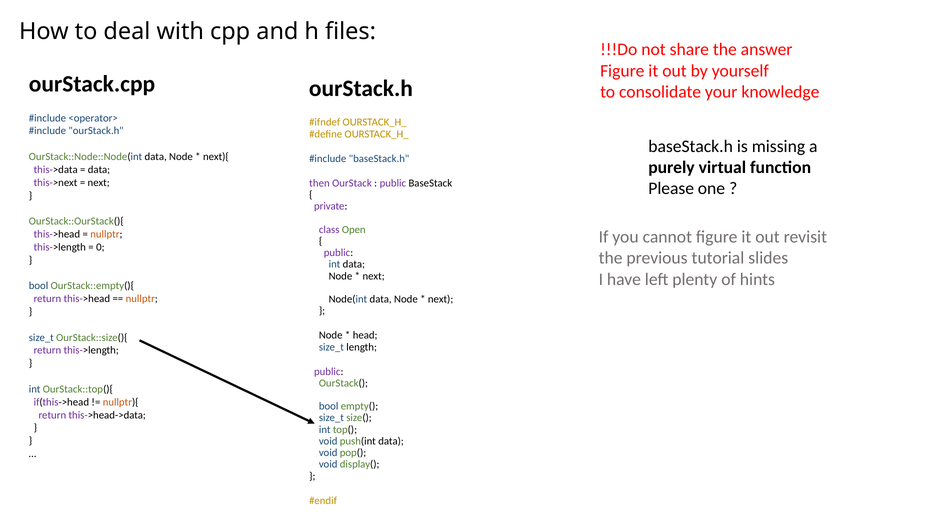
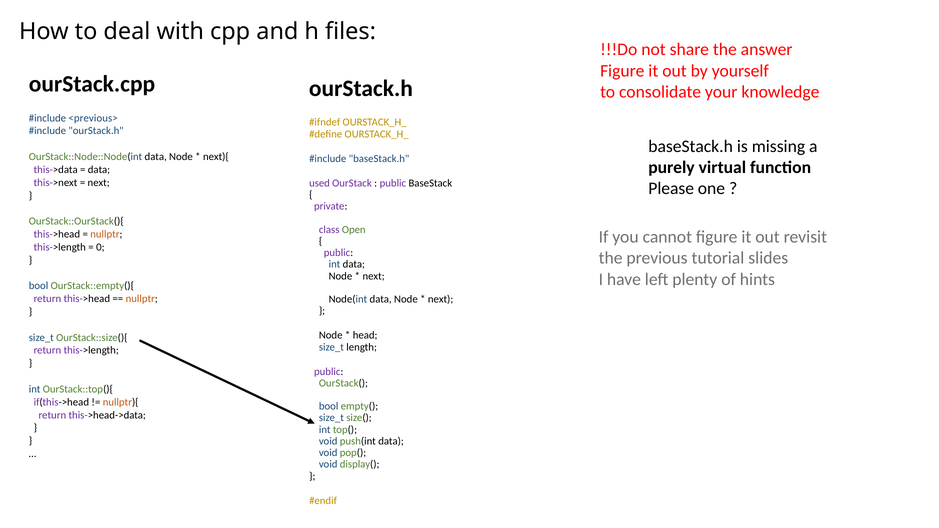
<operator>: <operator> -> <previous>
then: then -> used
